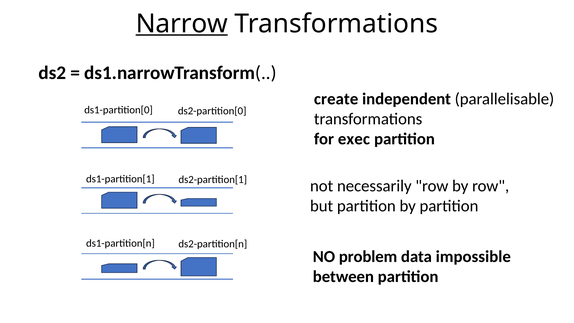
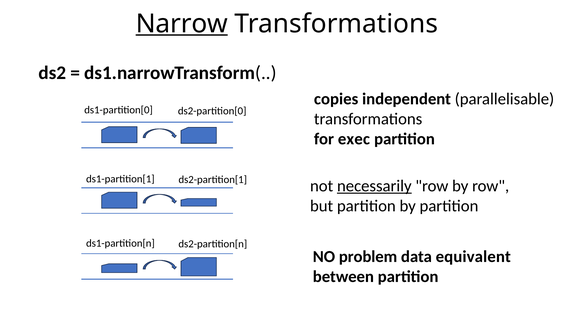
create: create -> copies
necessarily underline: none -> present
impossible: impossible -> equivalent
